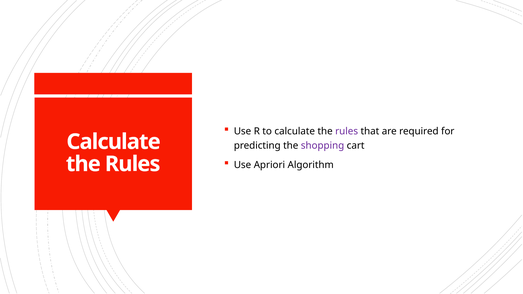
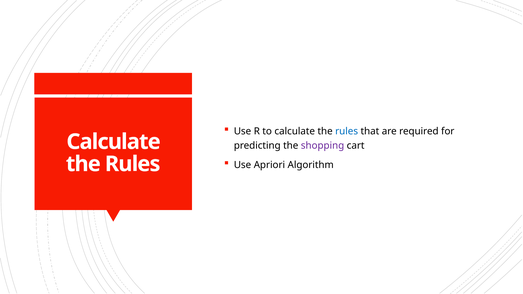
rules at (347, 131) colour: purple -> blue
